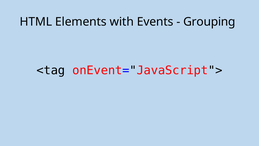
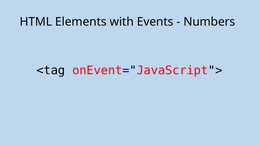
Grouping: Grouping -> Numbers
